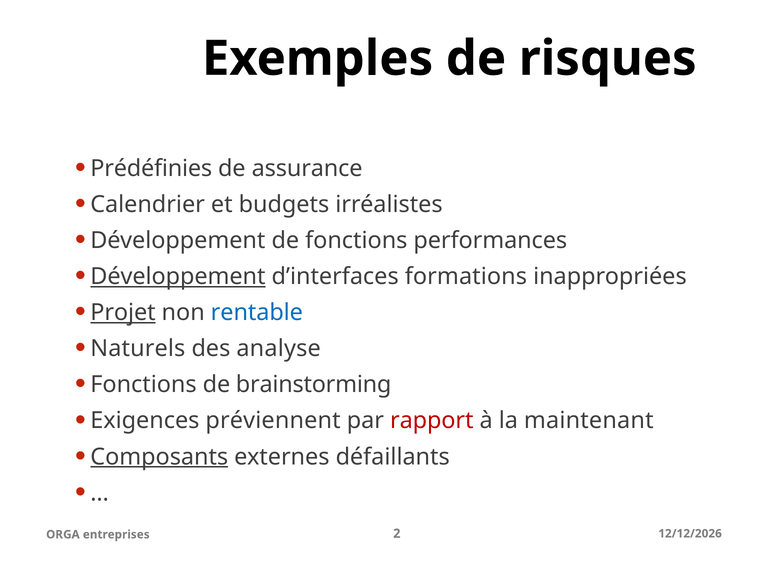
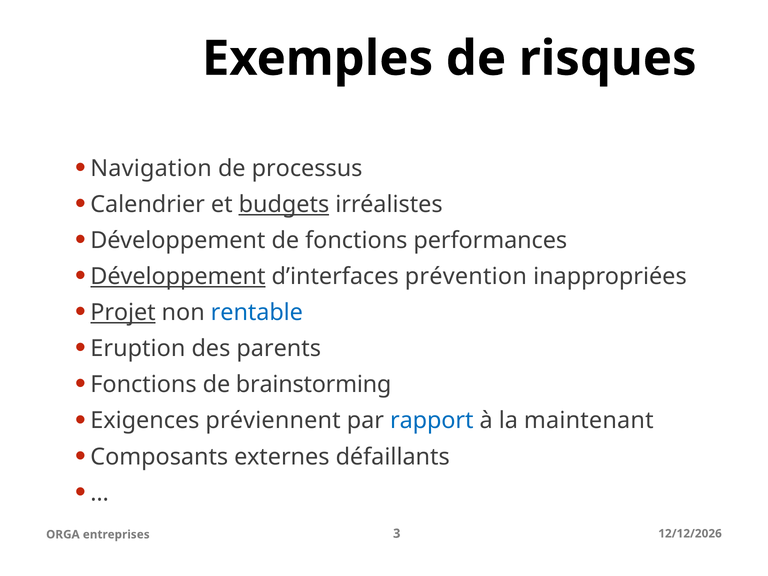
Prédéfinies: Prédéfinies -> Navigation
assurance: assurance -> processus
budgets underline: none -> present
formations: formations -> prévention
Naturels: Naturels -> Eruption
analyse: analyse -> parents
rapport colour: red -> blue
Composants underline: present -> none
2: 2 -> 3
